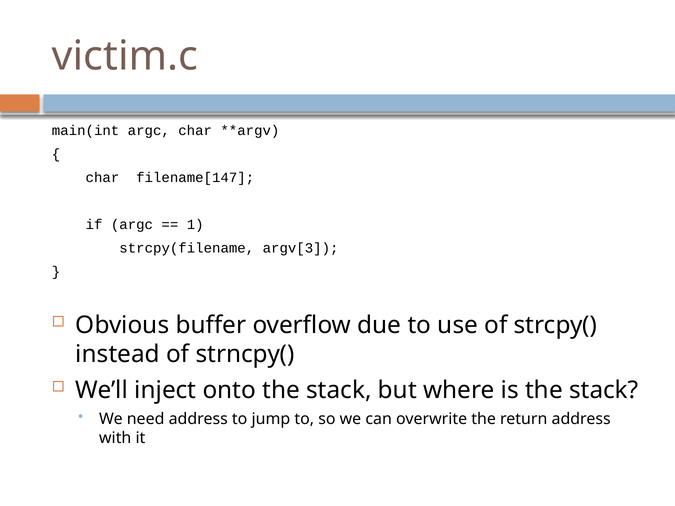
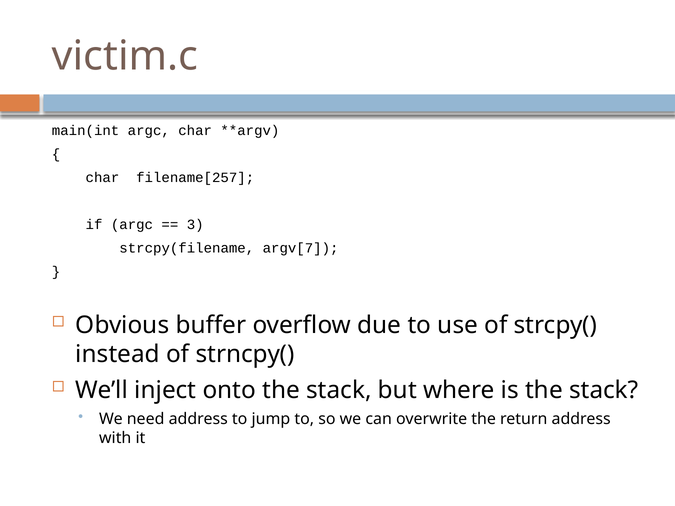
filename[147: filename[147 -> filename[257
1: 1 -> 3
argv[3: argv[3 -> argv[7
